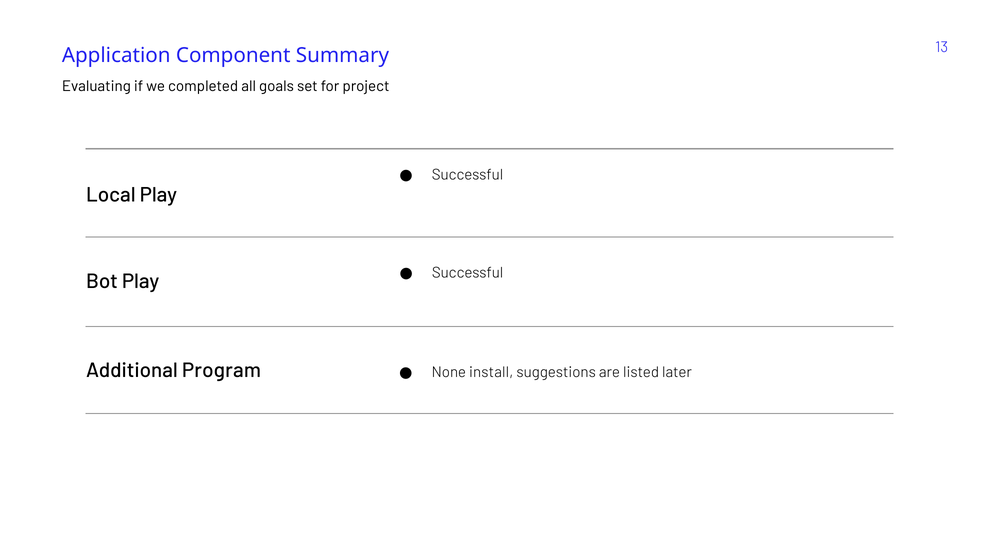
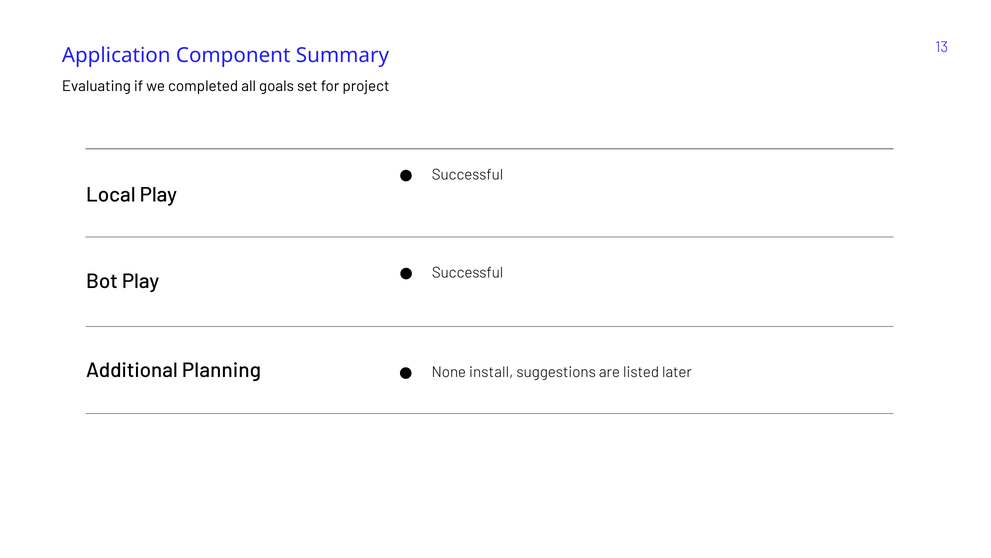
Program: Program -> Planning
